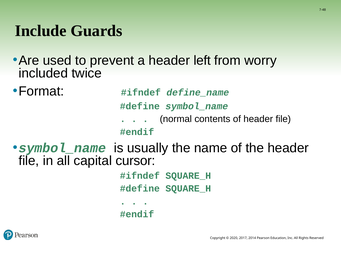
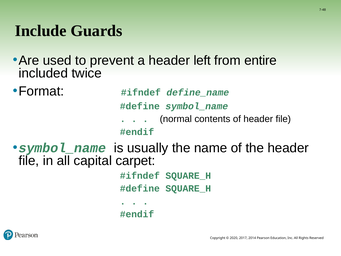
worry: worry -> entire
cursor: cursor -> carpet
